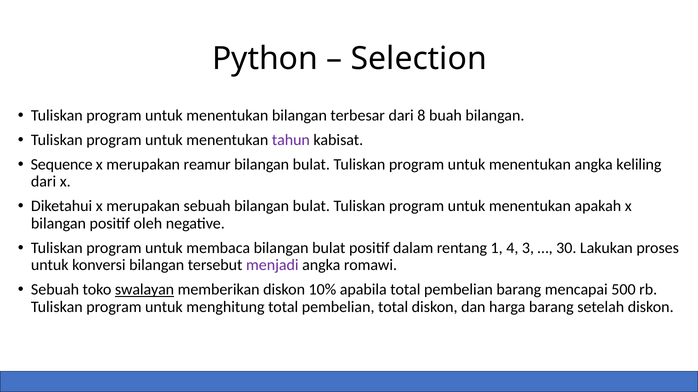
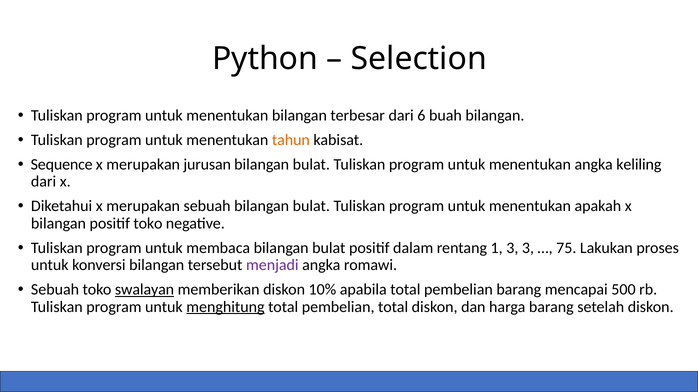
8: 8 -> 6
tahun colour: purple -> orange
reamur: reamur -> jurusan
positif oleh: oleh -> toko
1 4: 4 -> 3
30: 30 -> 75
menghitung underline: none -> present
